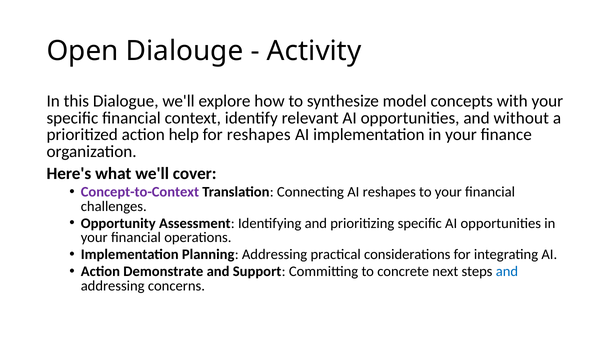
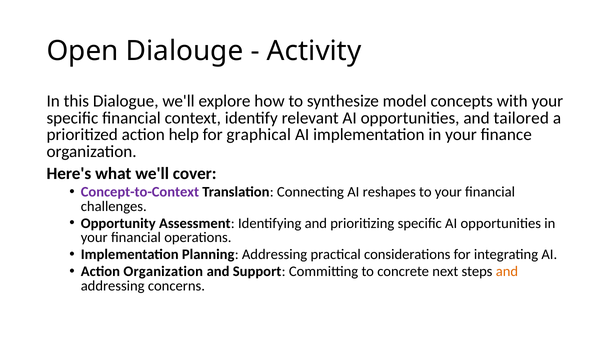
without: without -> tailored
for reshapes: reshapes -> graphical
Action Demonstrate: Demonstrate -> Organization
and at (507, 272) colour: blue -> orange
